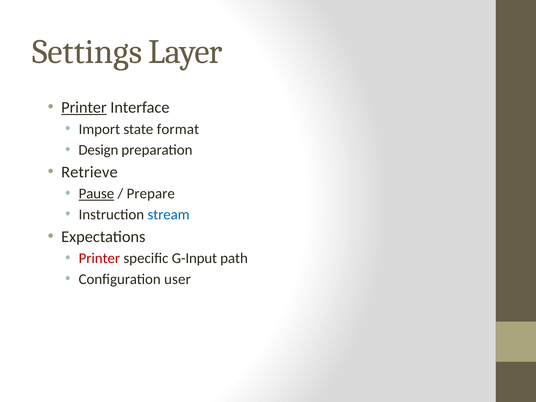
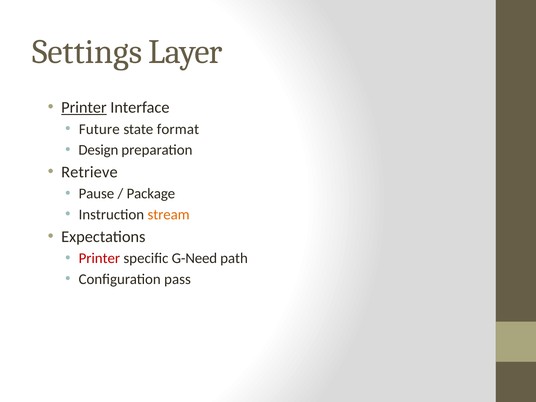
Import: Import -> Future
Pause underline: present -> none
Prepare: Prepare -> Package
stream colour: blue -> orange
G-Input: G-Input -> G-Need
user: user -> pass
